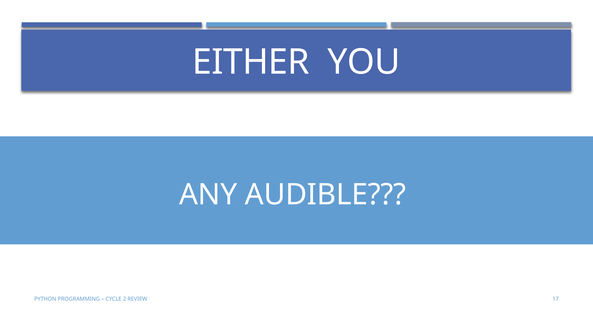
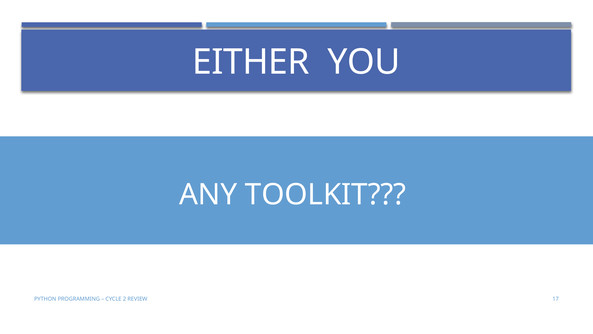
AUDIBLE: AUDIBLE -> TOOLKIT
